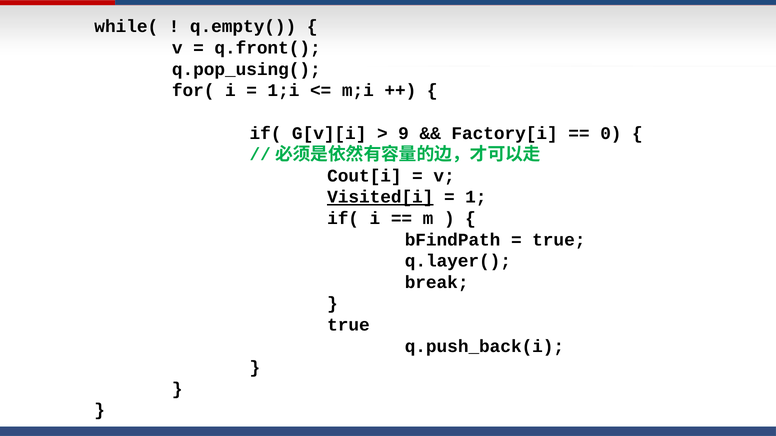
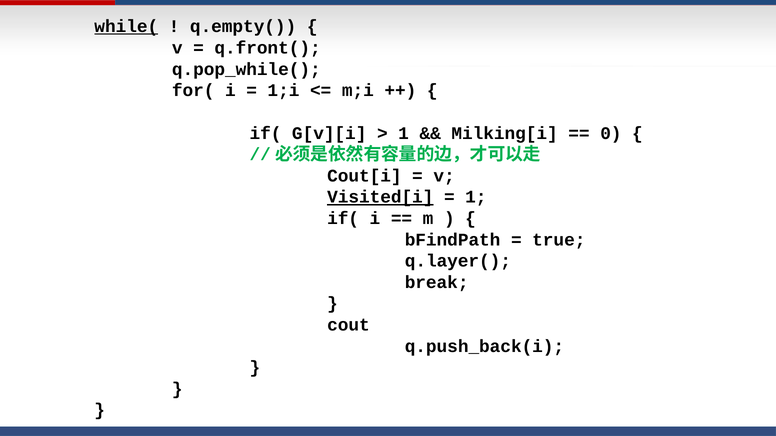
while( underline: none -> present
q.pop_using(: q.pop_using( -> q.pop_while(
9 at (404, 133): 9 -> 1
Factory[i: Factory[i -> Milking[i
true at (348, 325): true -> cout
